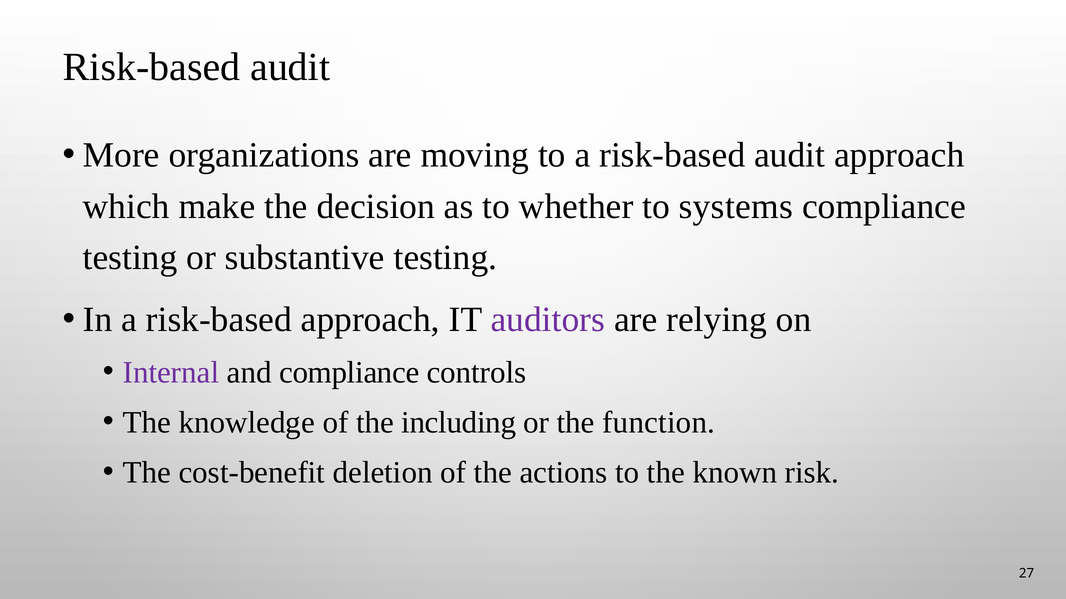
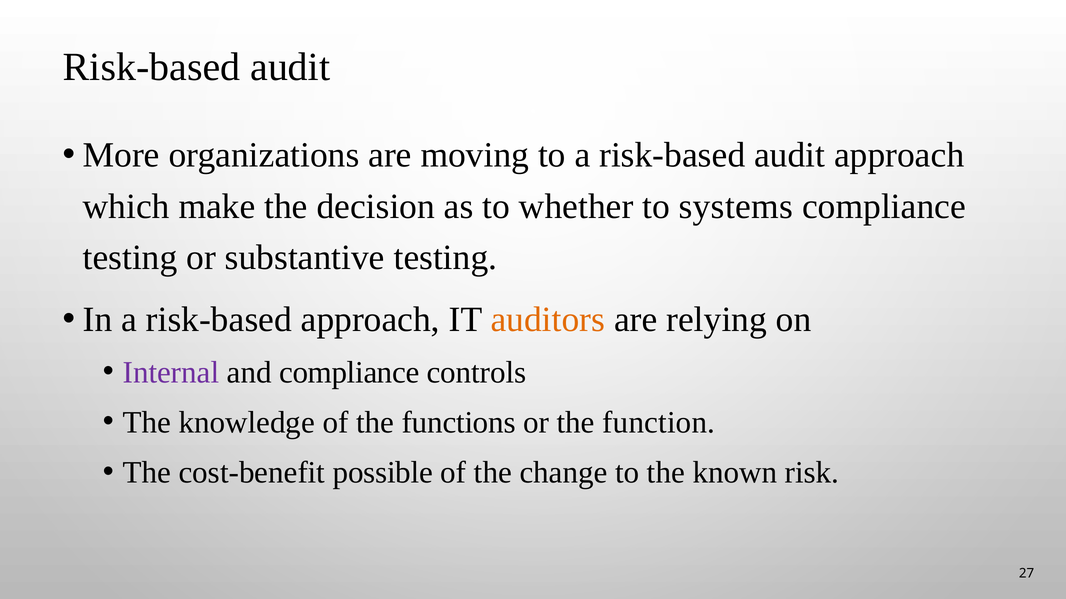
auditors colour: purple -> orange
including: including -> functions
deletion: deletion -> possible
actions: actions -> change
